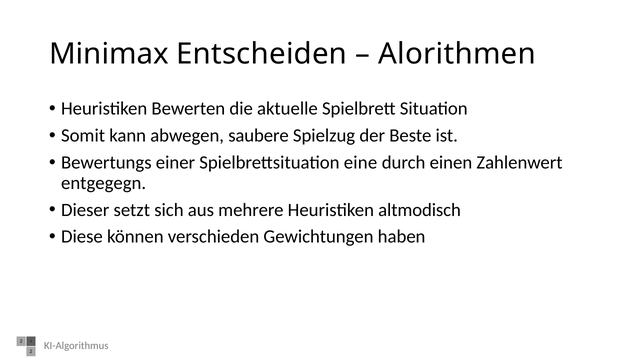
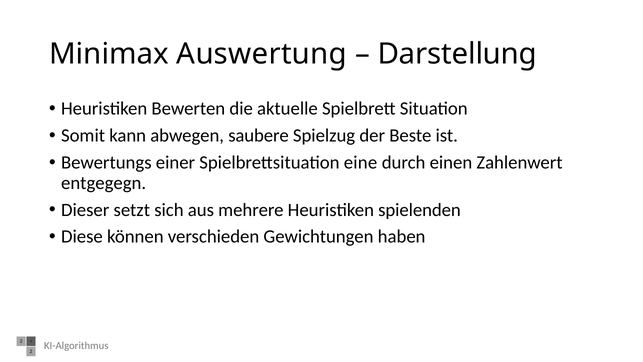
Entscheiden: Entscheiden -> Auswertung
Alorithmen: Alorithmen -> Darstellung
altmodisch: altmodisch -> spielenden
